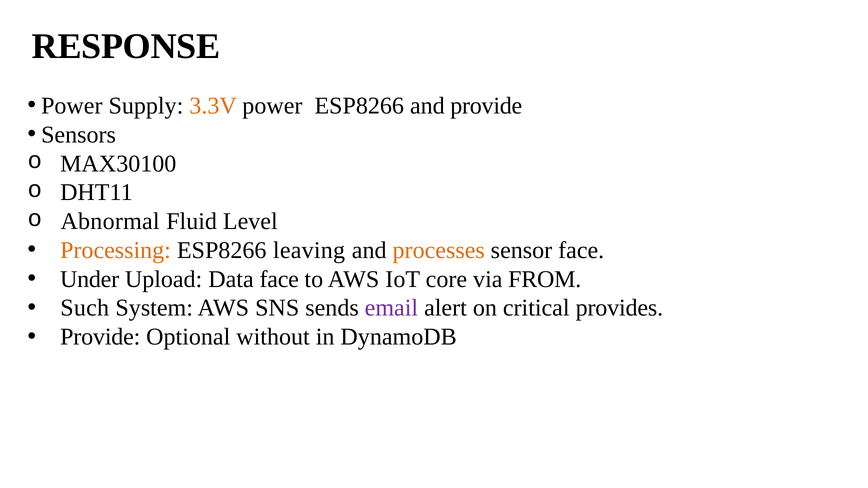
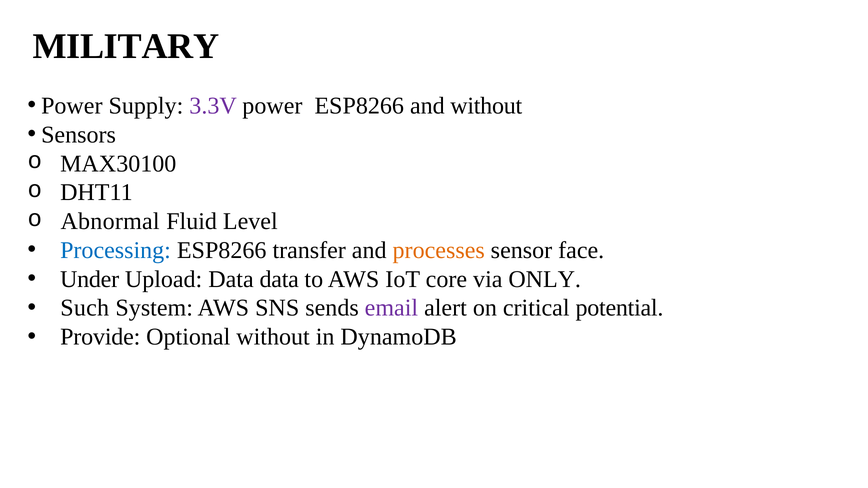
RESPONSE: RESPONSE -> MILITARY
3.3V colour: orange -> purple
and provide: provide -> without
Processing colour: orange -> blue
leaving: leaving -> transfer
Data face: face -> data
FROM: FROM -> ONLY
provides: provides -> potential
